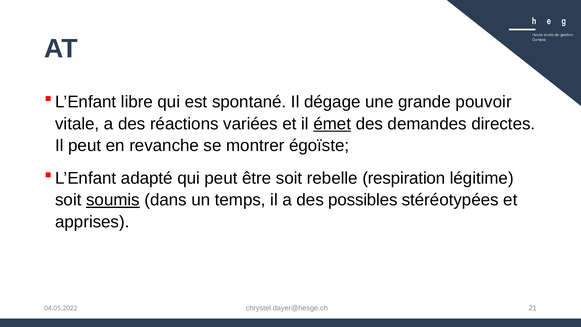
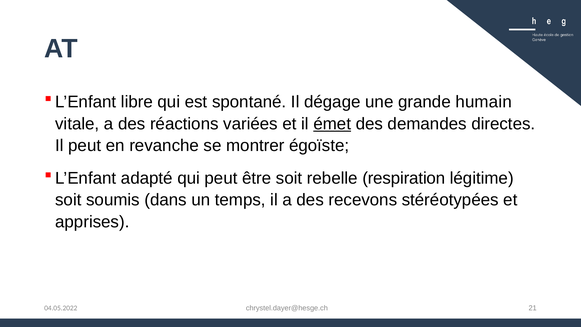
pouvoir: pouvoir -> humain
soumis underline: present -> none
possibles: possibles -> recevons
